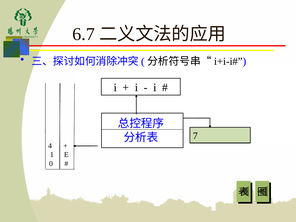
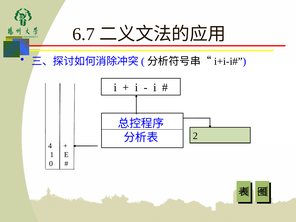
7: 7 -> 2
